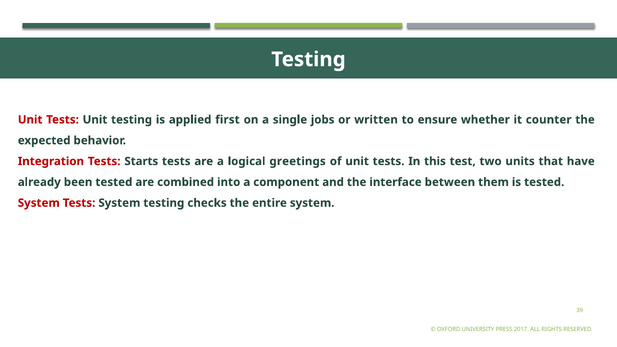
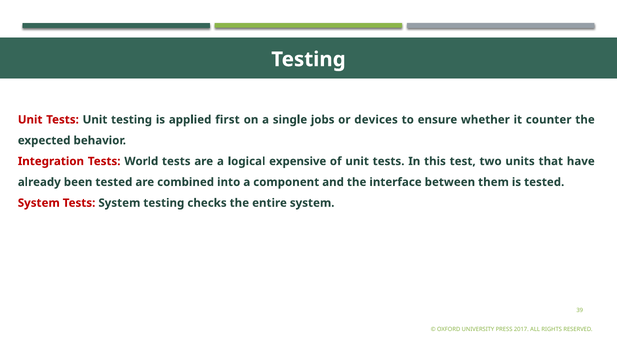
written: written -> devices
Starts: Starts -> World
greetings: greetings -> expensive
